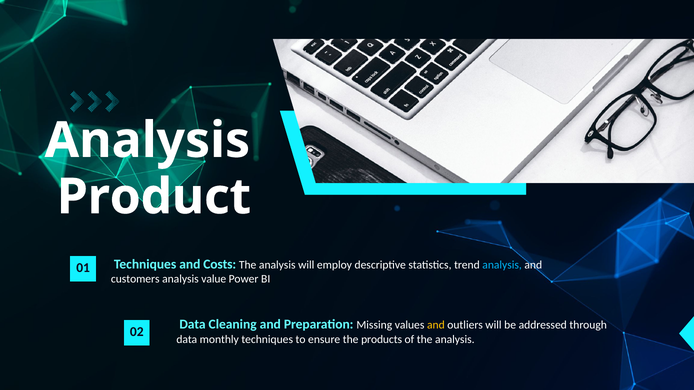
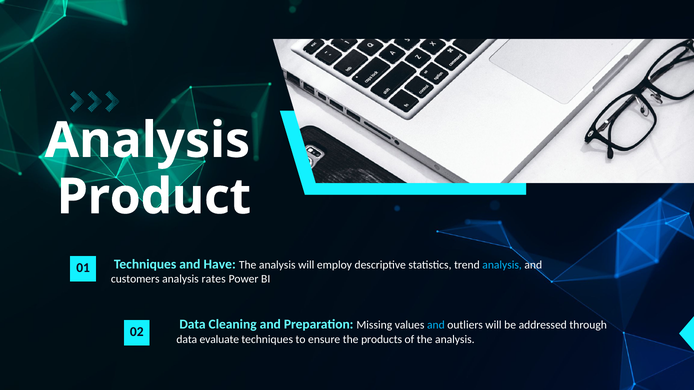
Costs: Costs -> Have
value: value -> rates
and at (436, 325) colour: yellow -> light blue
monthly: monthly -> evaluate
